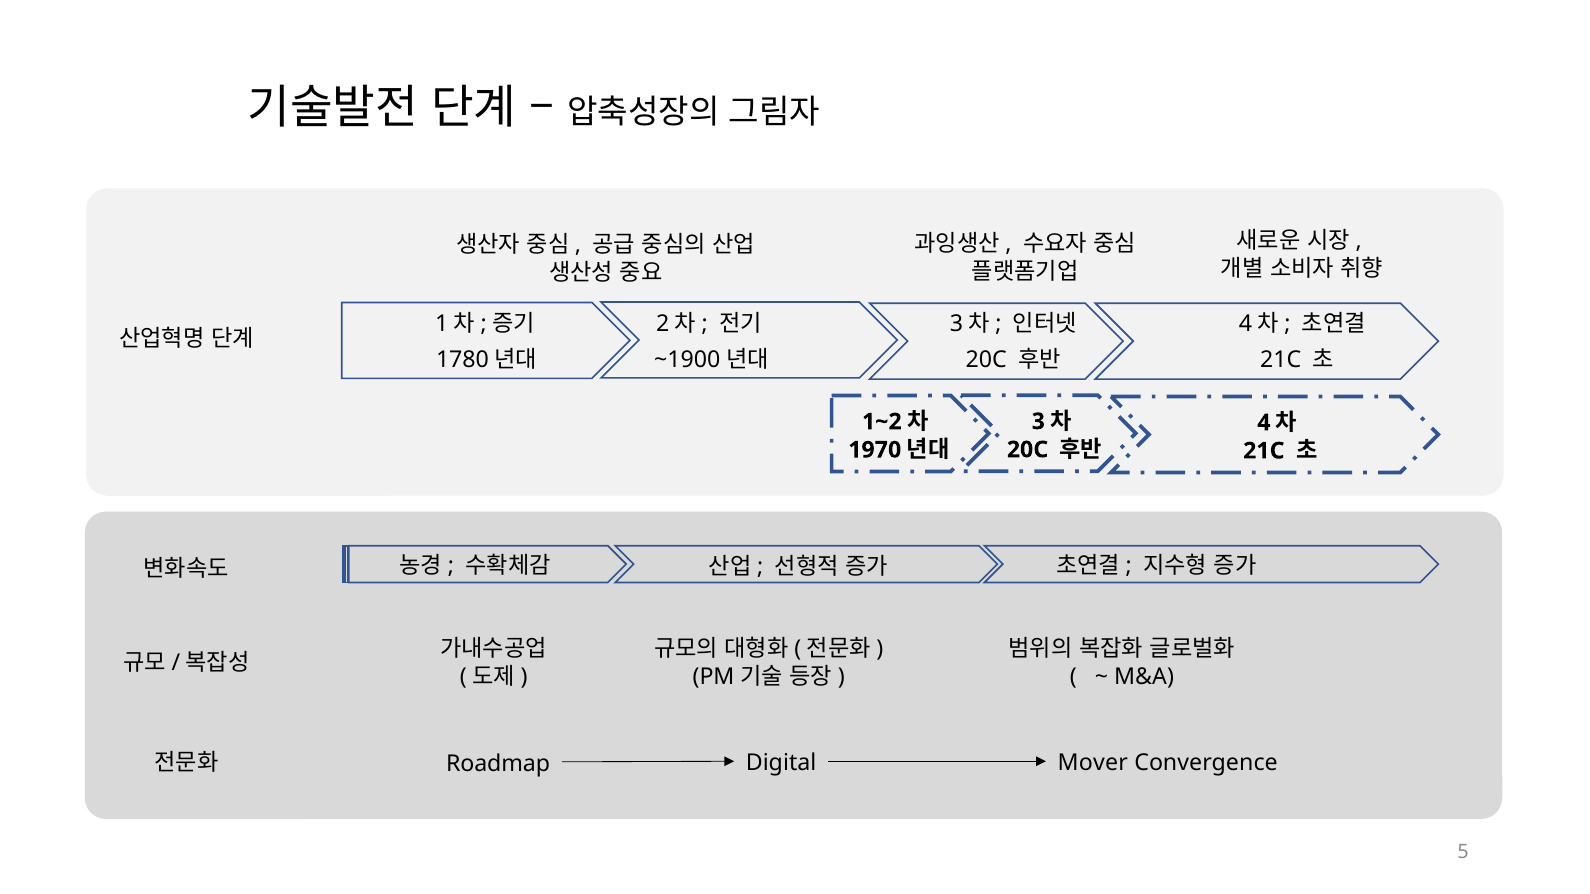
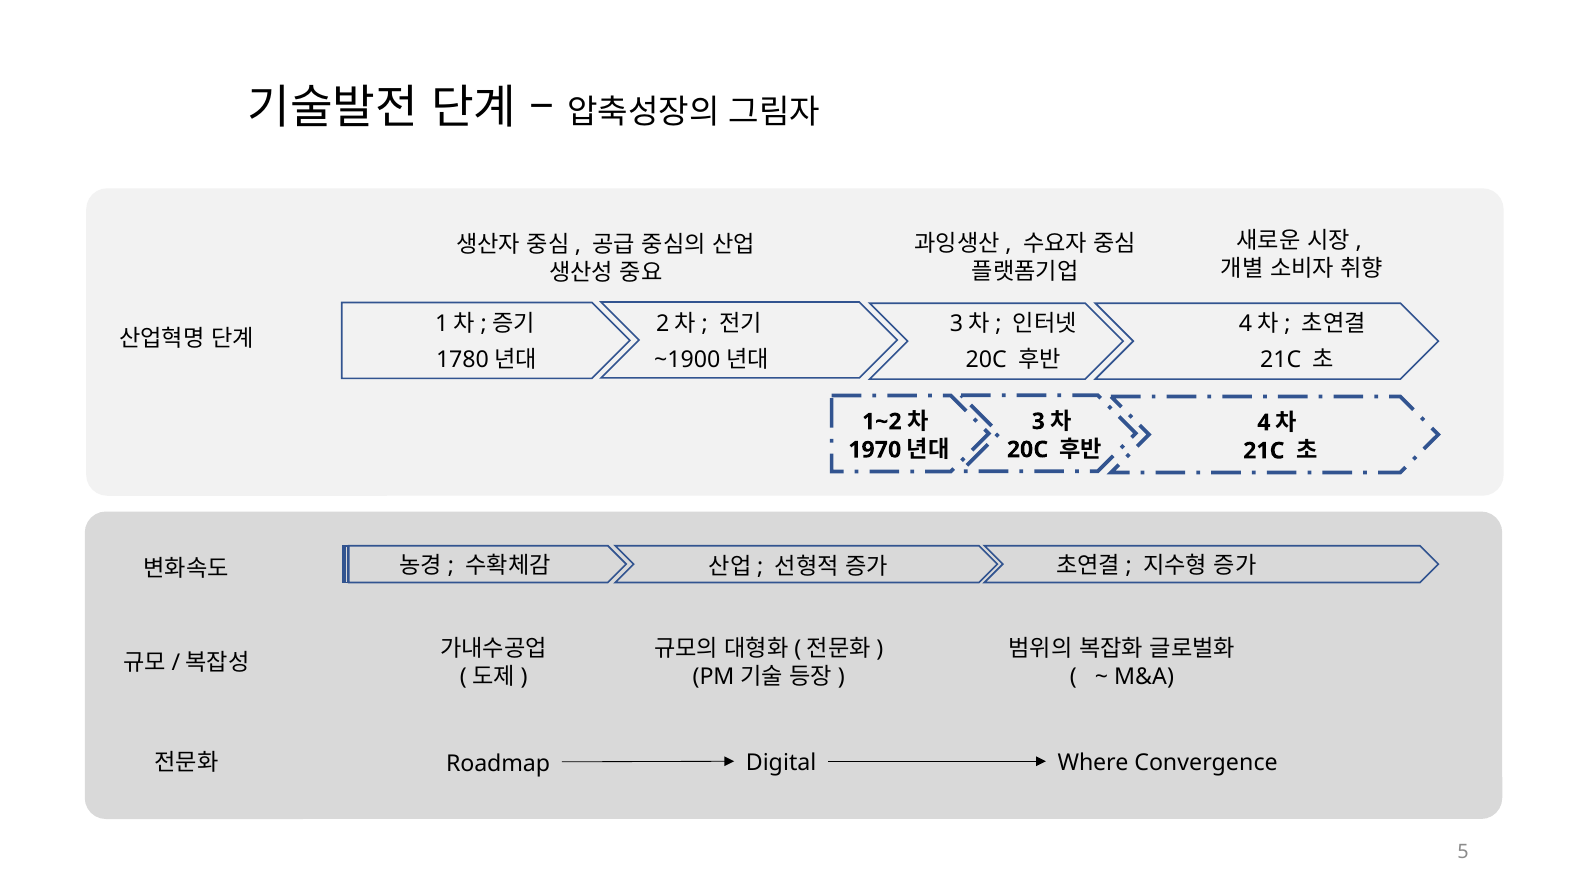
Mover: Mover -> Where
